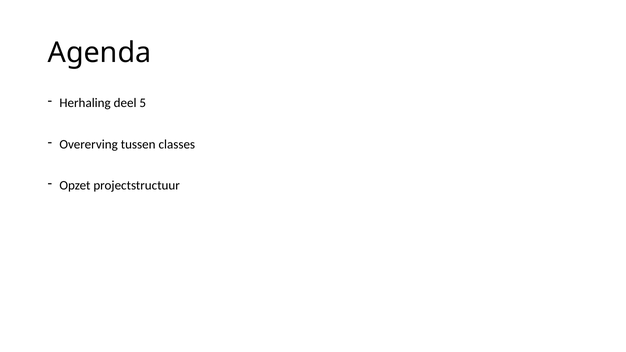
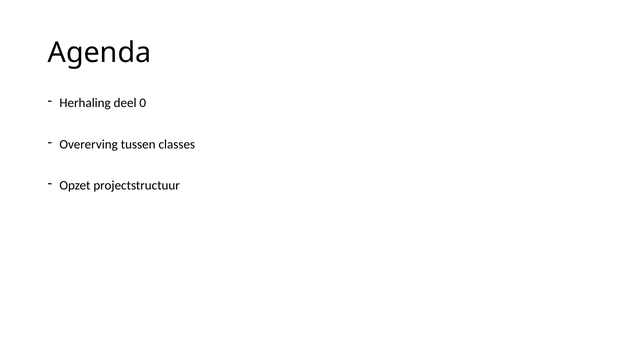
5: 5 -> 0
